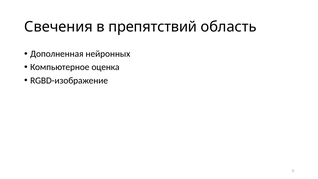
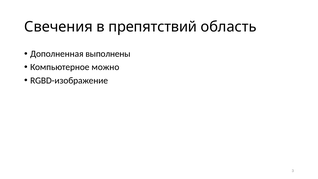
нейронных: нейронных -> выполнены
оценка: оценка -> можно
